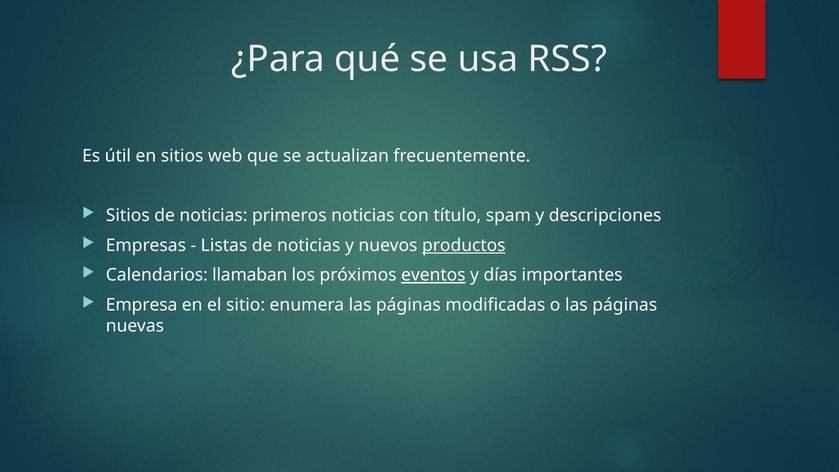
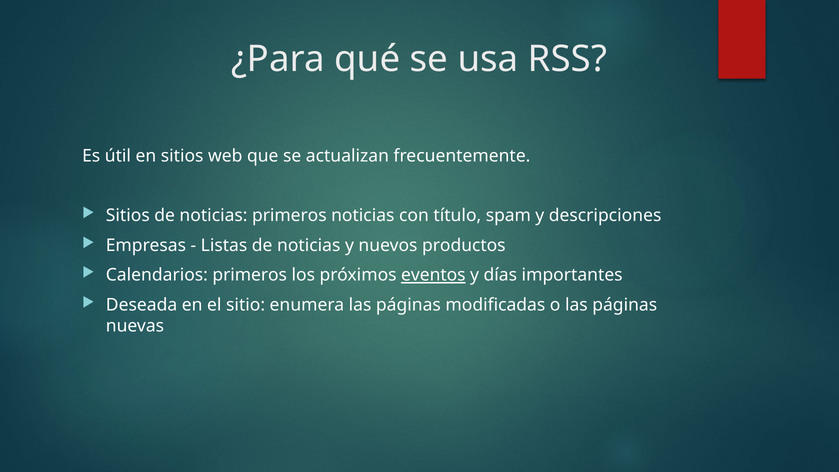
productos underline: present -> none
Calendarios llamaban: llamaban -> primeros
Empresa: Empresa -> Deseada
